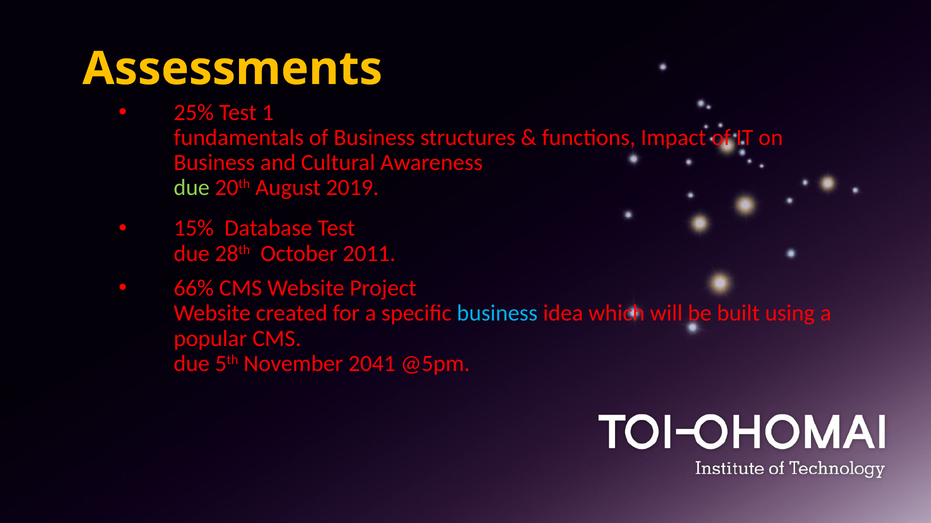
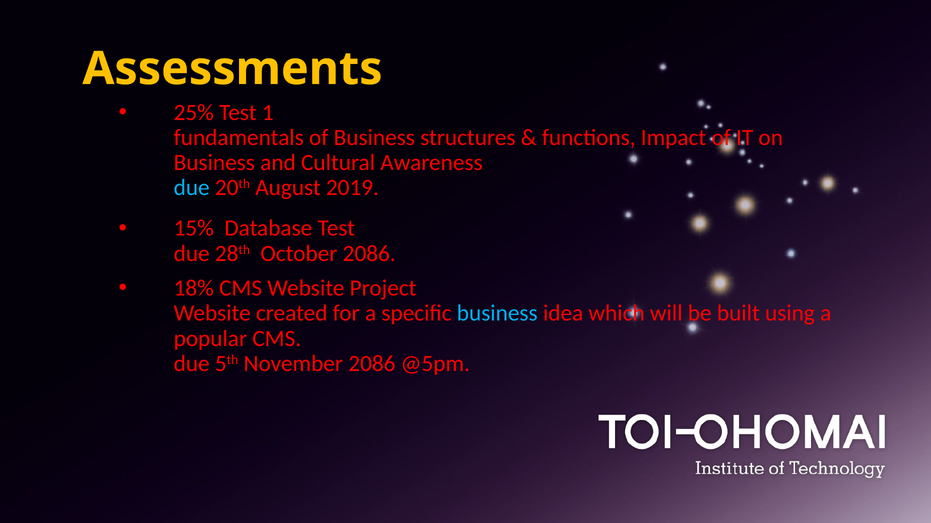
due at (192, 188) colour: light green -> light blue
October 2011: 2011 -> 2086
66%: 66% -> 18%
November 2041: 2041 -> 2086
